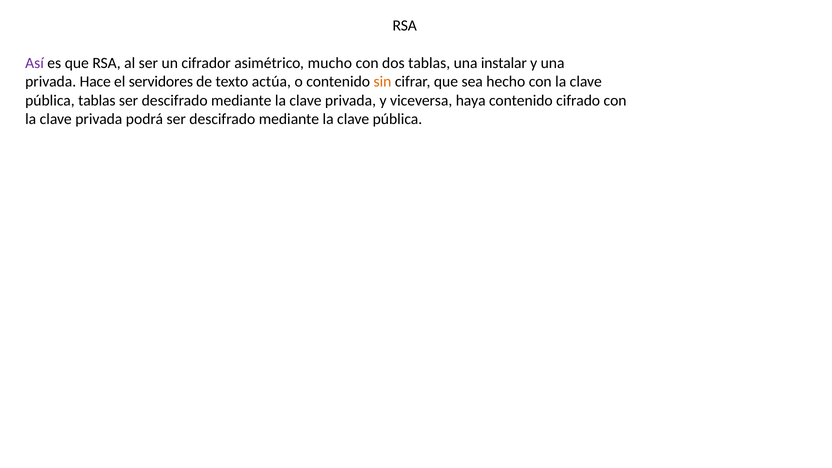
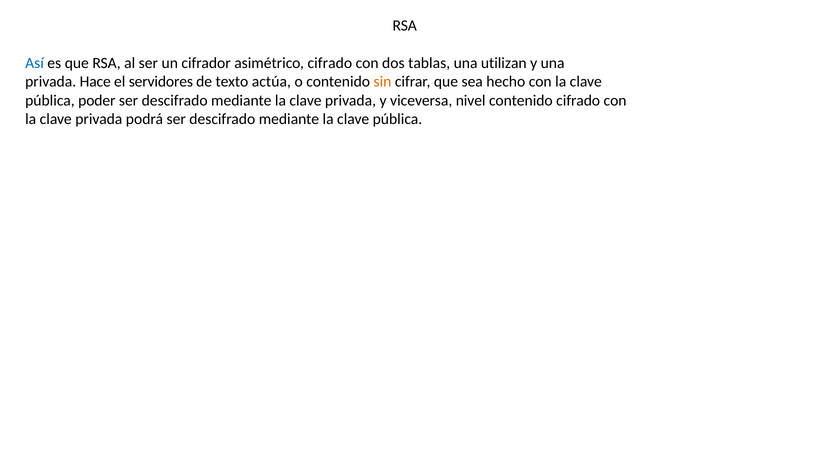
Así colour: purple -> blue
asimétrico mucho: mucho -> cifrado
instalar: instalar -> utilizan
pública tablas: tablas -> poder
haya: haya -> nivel
